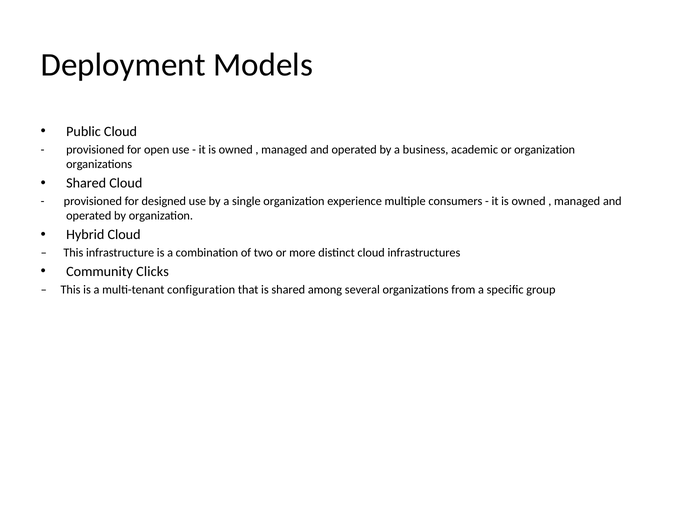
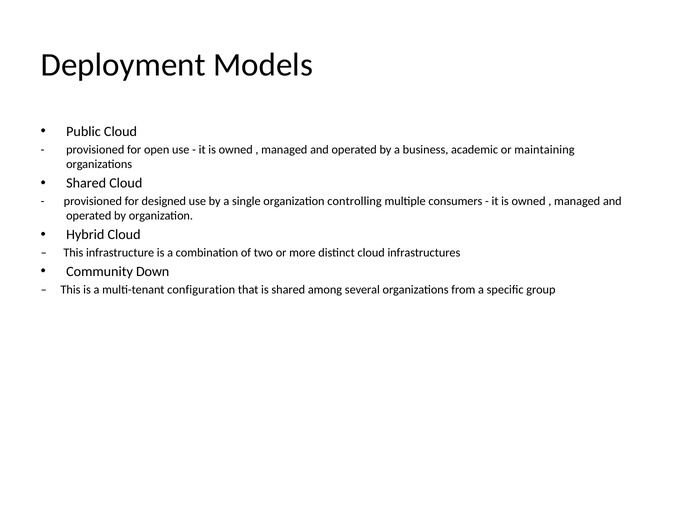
or organization: organization -> maintaining
experience: experience -> controlling
Clicks: Clicks -> Down
